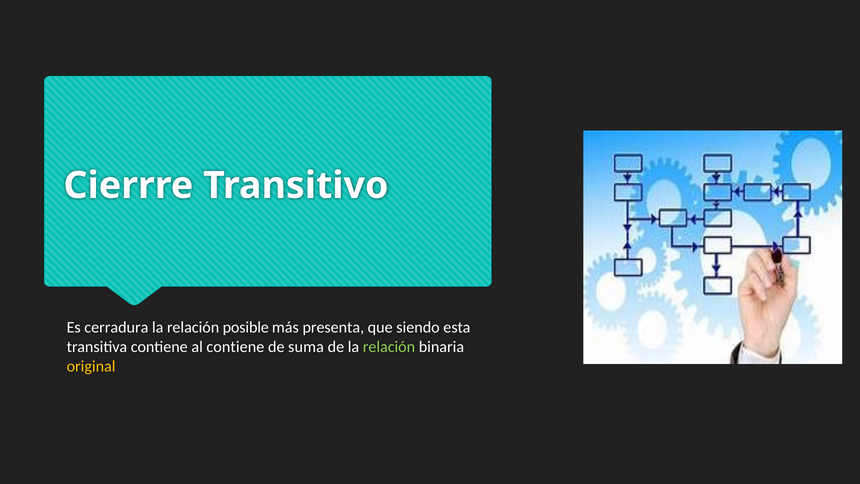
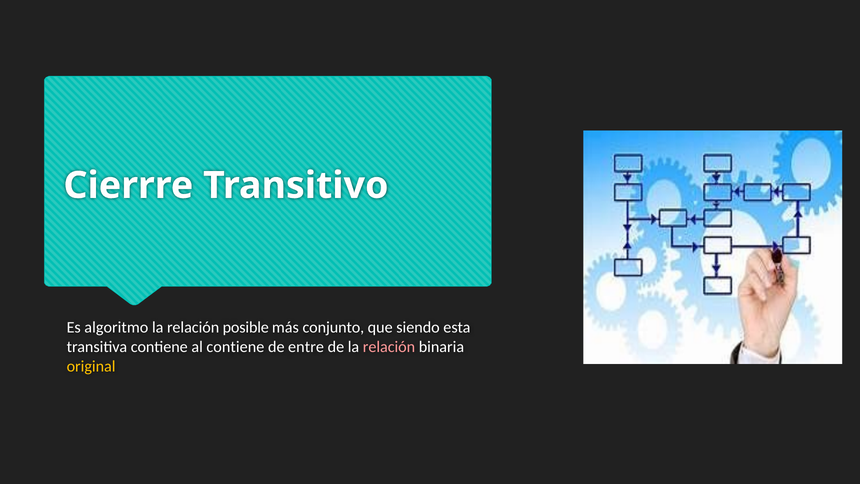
cerradura: cerradura -> algoritmo
presenta: presenta -> conjunto
suma: suma -> entre
relación at (389, 347) colour: light green -> pink
